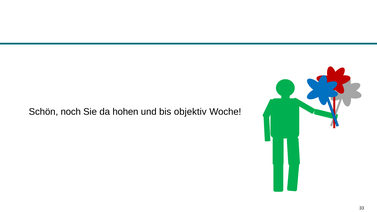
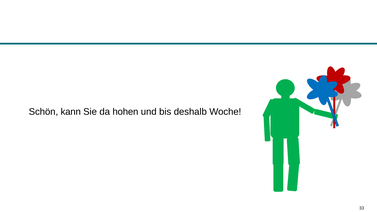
noch: noch -> kann
objektiv: objektiv -> deshalb
